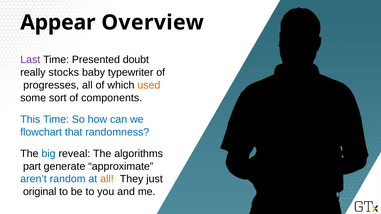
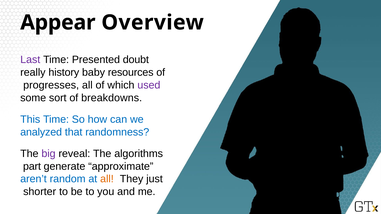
stocks: stocks -> history
typewriter: typewriter -> resources
used colour: orange -> purple
components: components -> breakdowns
flowchart: flowchart -> analyzed
big colour: blue -> purple
original: original -> shorter
